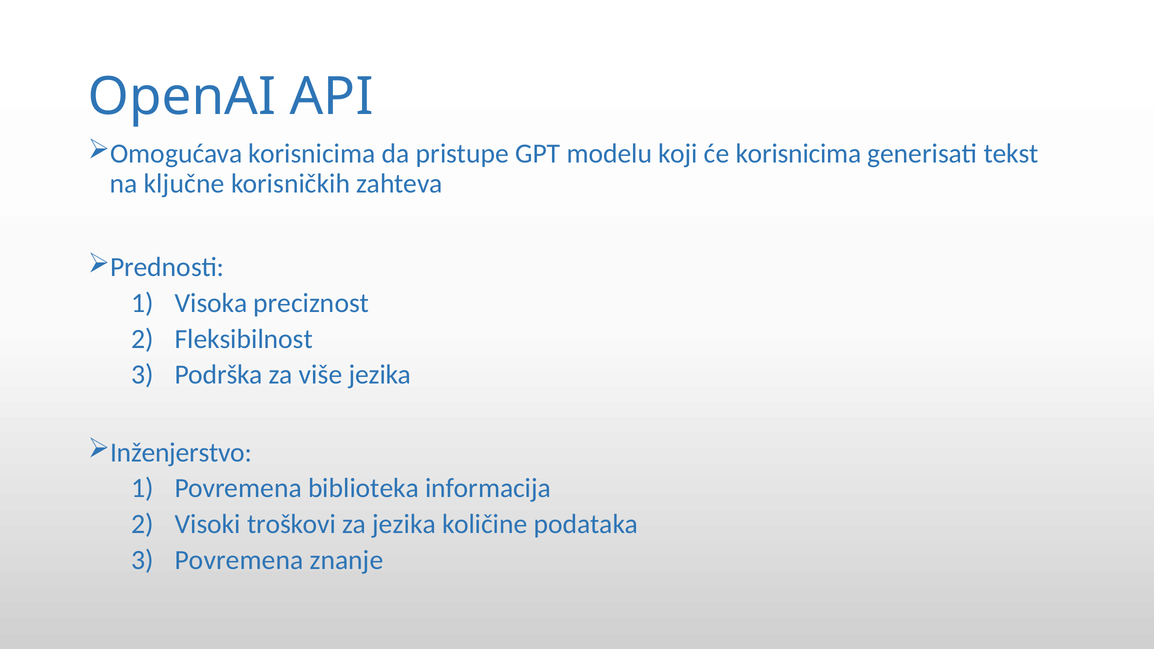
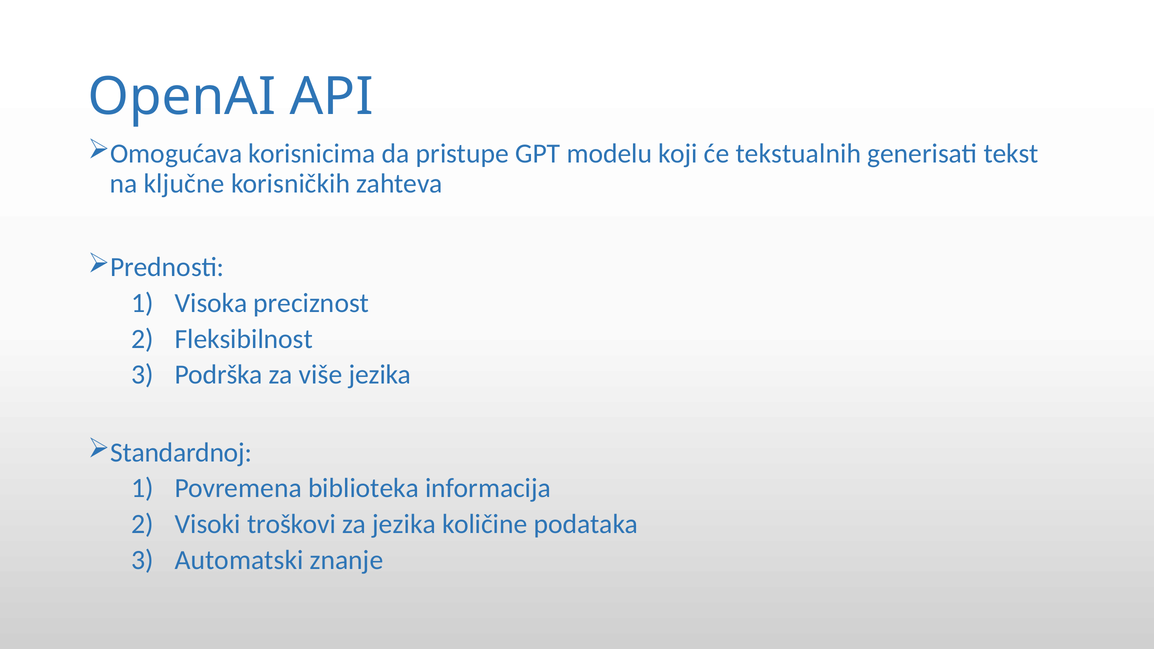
će korisnicima: korisnicima -> tekstualnih
Inženjerstvo: Inženjerstvo -> Standardnoj
Povremena at (239, 560): Povremena -> Automatski
